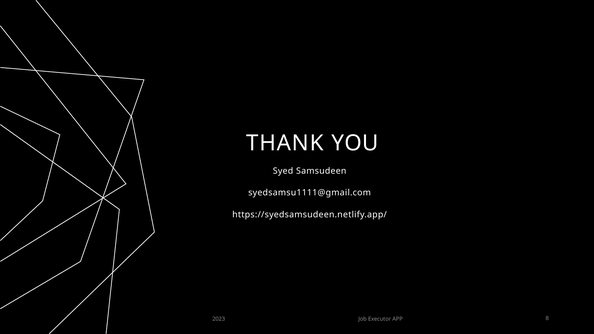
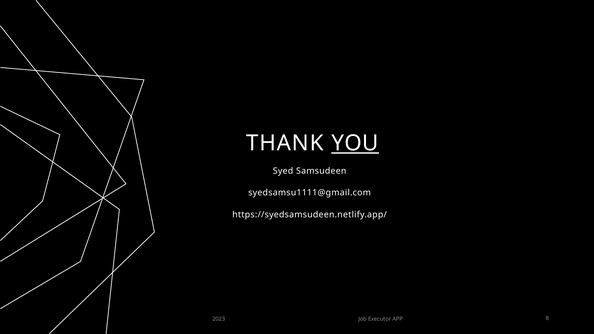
YOU underline: none -> present
